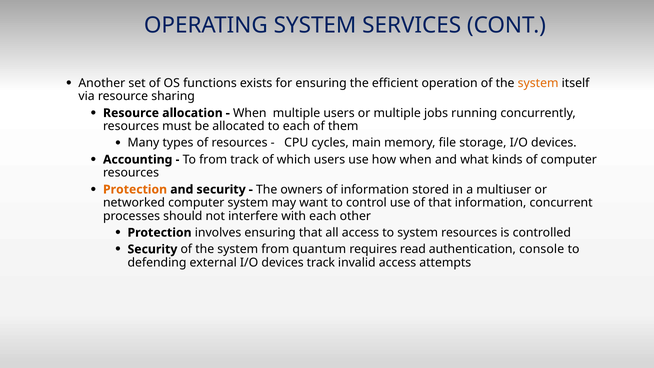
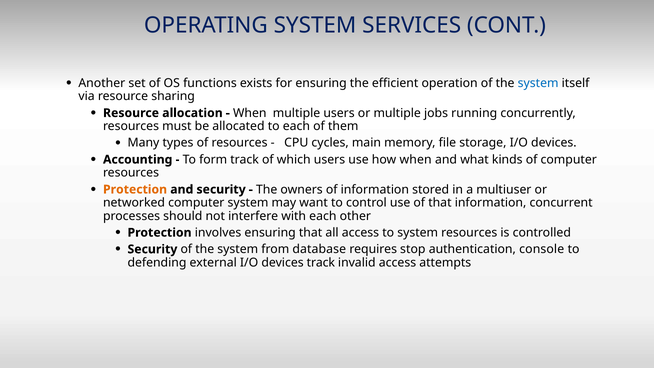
system at (538, 83) colour: orange -> blue
To from: from -> form
quantum: quantum -> database
read: read -> stop
